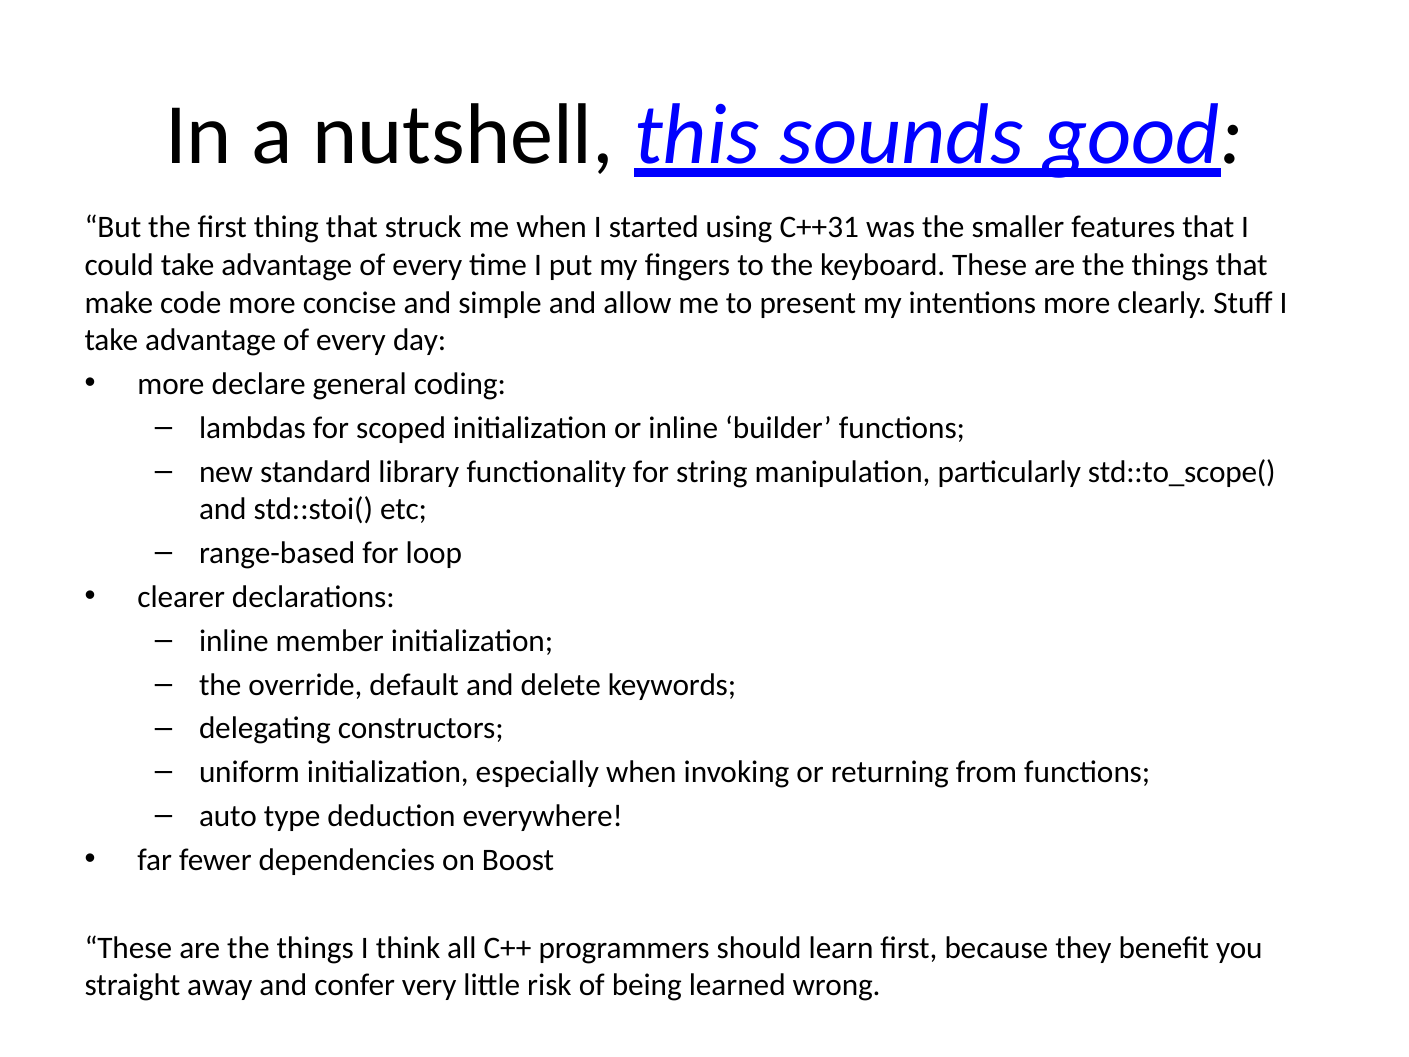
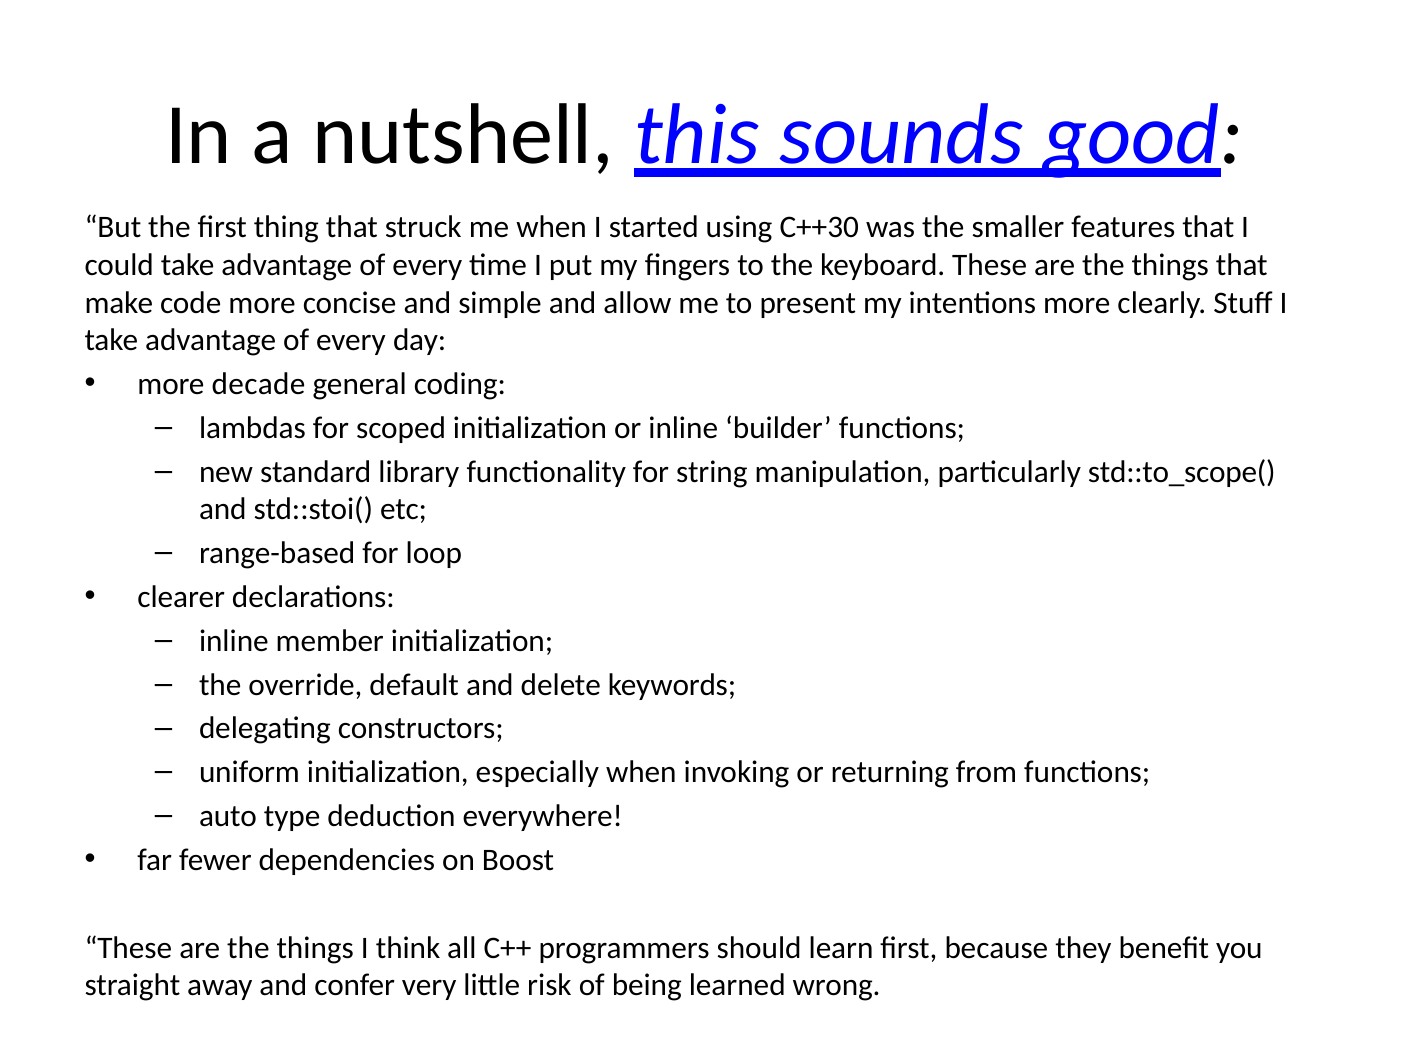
C++31: C++31 -> C++30
declare: declare -> decade
